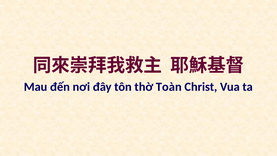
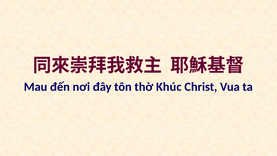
Toàn: Toàn -> Khúc
